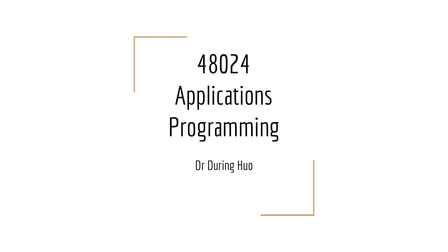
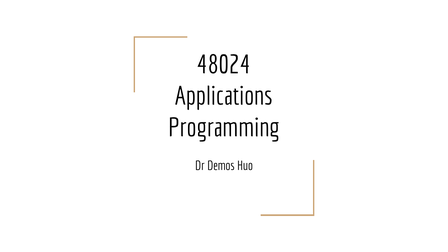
During: During -> Demos
